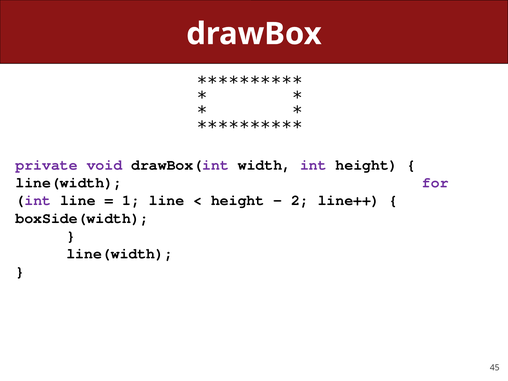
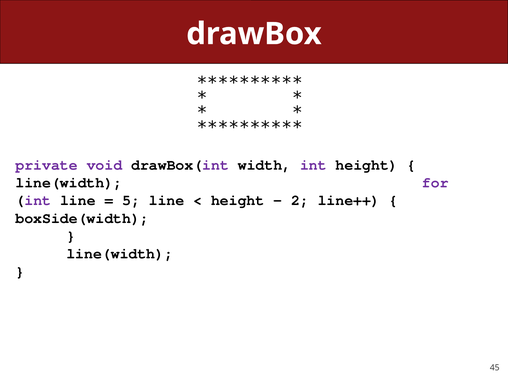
1: 1 -> 5
